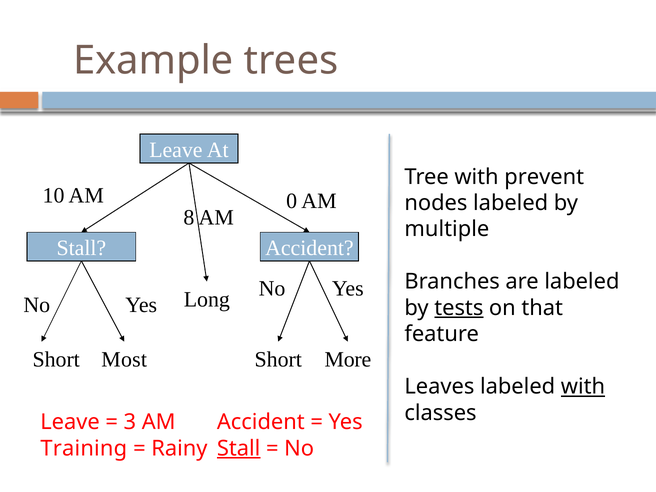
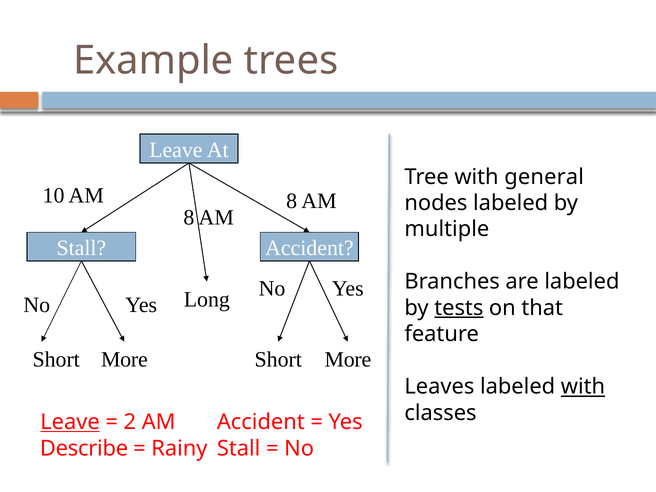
prevent: prevent -> general
10 AM 0: 0 -> 8
Most at (124, 359): Most -> More
Leave at (70, 422) underline: none -> present
3: 3 -> 2
Training: Training -> Describe
Stall at (239, 448) underline: present -> none
